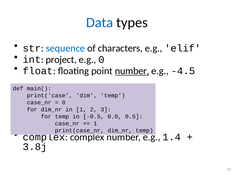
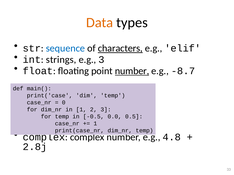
Data colour: blue -> orange
characters underline: none -> present
project: project -> strings
e.g 0: 0 -> 3
-4.5: -4.5 -> -8.7
1.4: 1.4 -> 4.8
3.8j: 3.8j -> 2.8j
